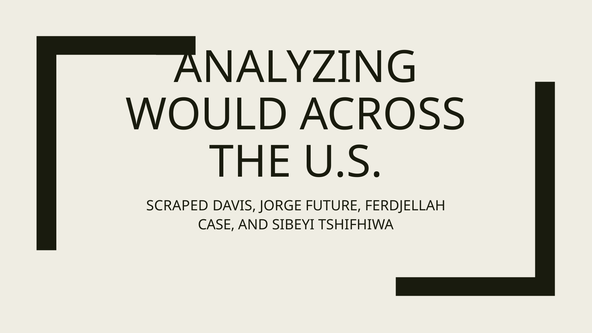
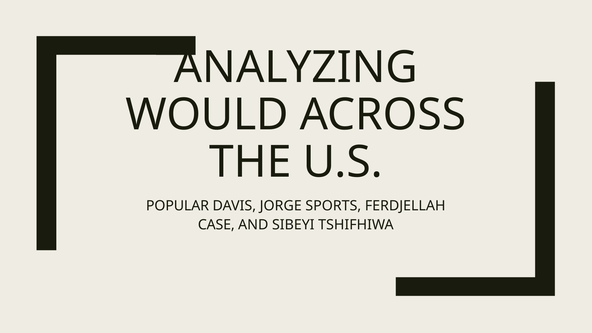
SCRAPED: SCRAPED -> POPULAR
FUTURE: FUTURE -> SPORTS
